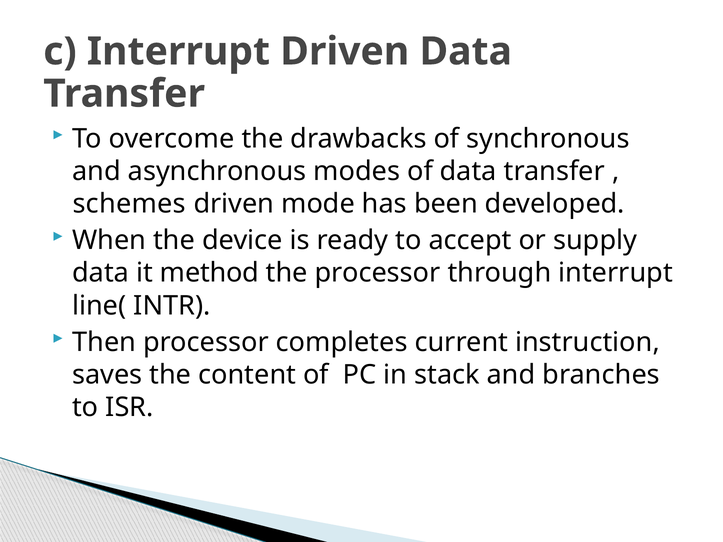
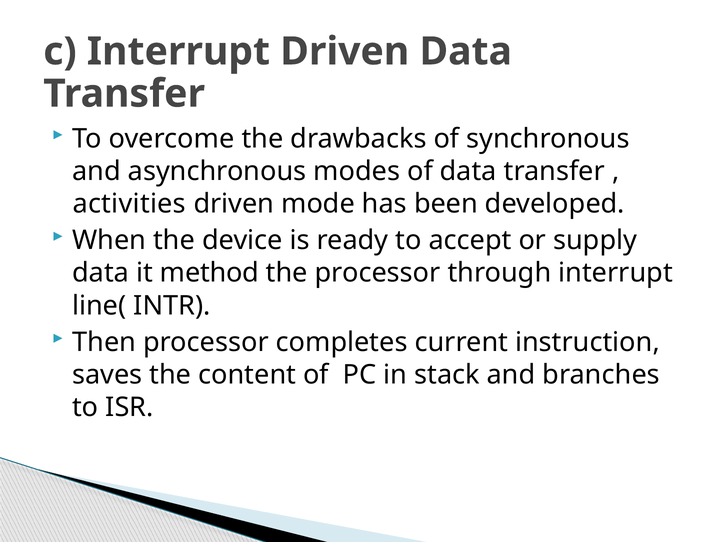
schemes: schemes -> activities
